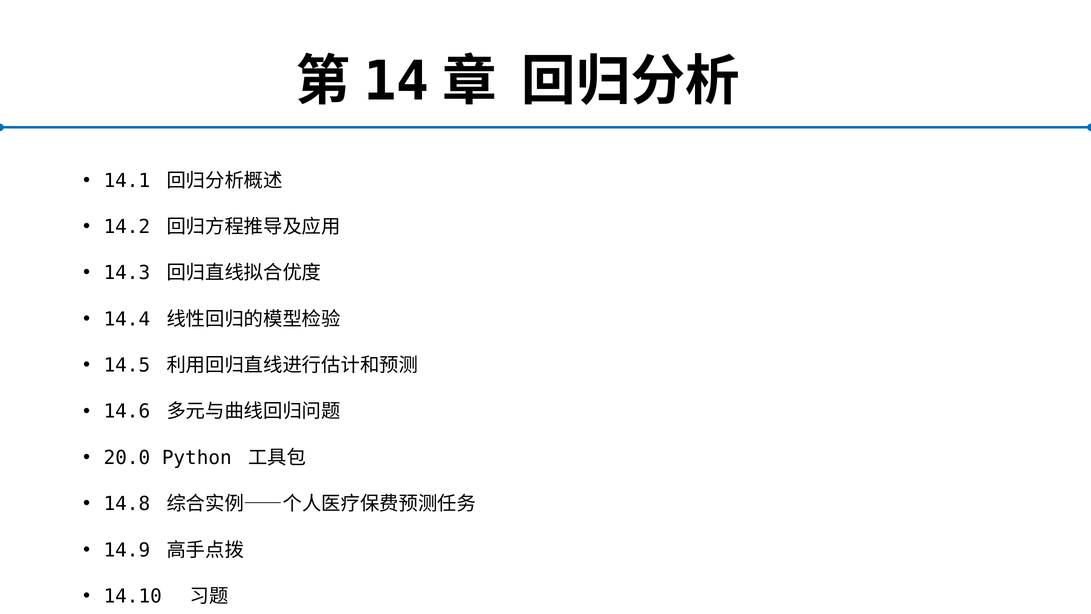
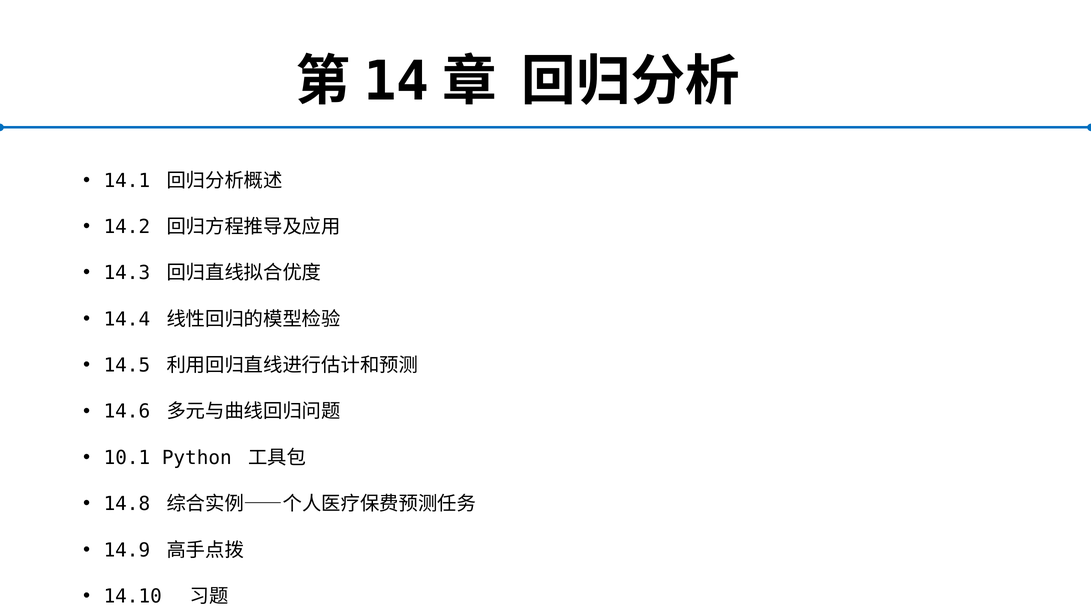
20.0: 20.0 -> 10.1
